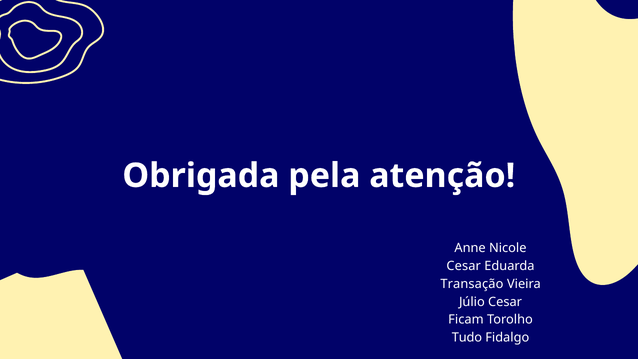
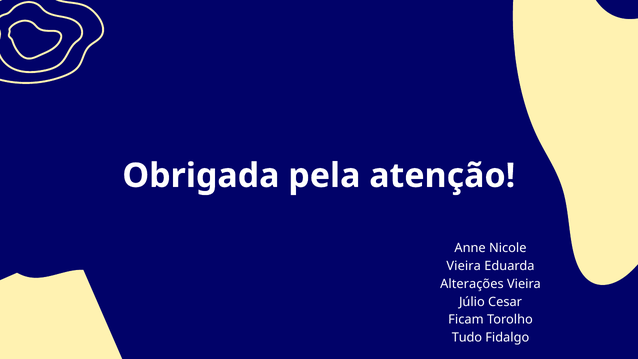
Cesar at (464, 266): Cesar -> Vieira
Transação: Transação -> Alterações
